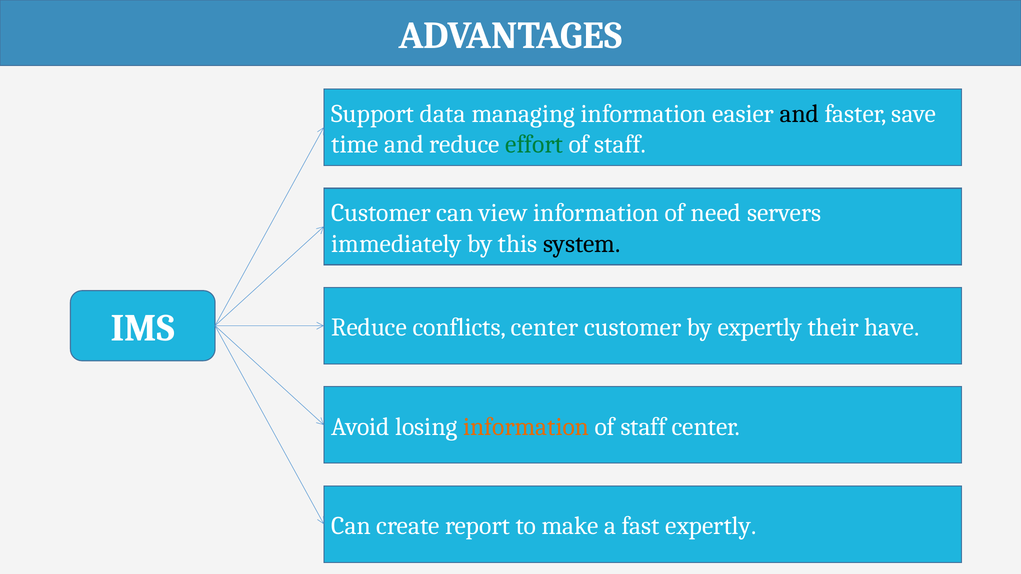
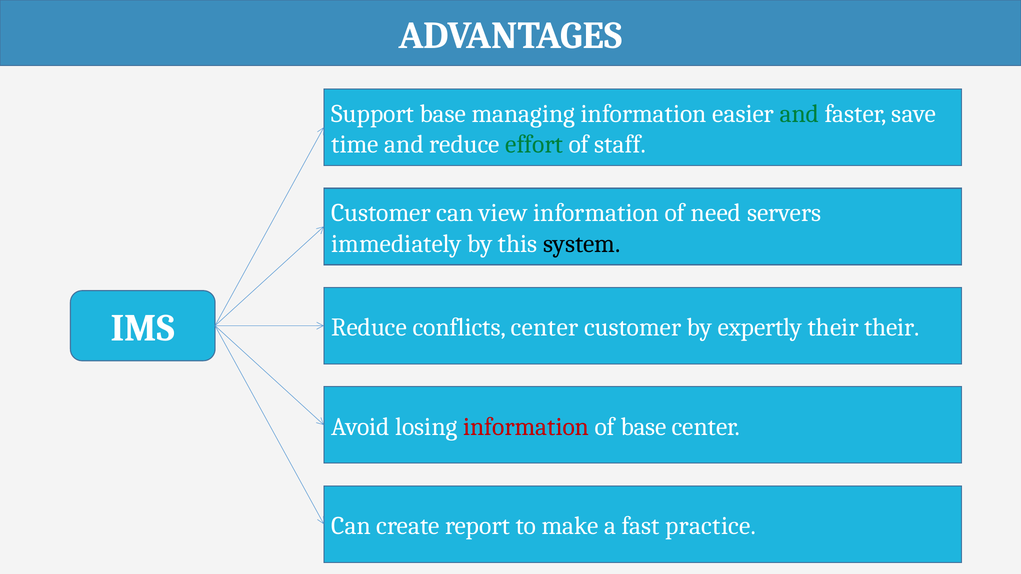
Support data: data -> base
and at (799, 114) colour: black -> green
their have: have -> their
information at (526, 427) colour: orange -> red
staff at (643, 427): staff -> base
fast expertly: expertly -> practice
